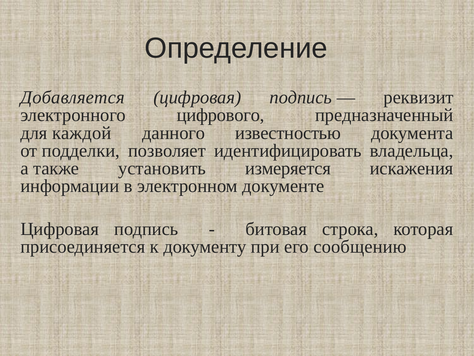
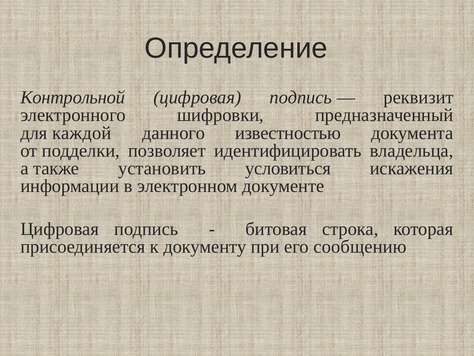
Добавляется: Добавляется -> Контрольной
цифрового: цифрового -> шифровки
измеряется: измеряется -> условиться
